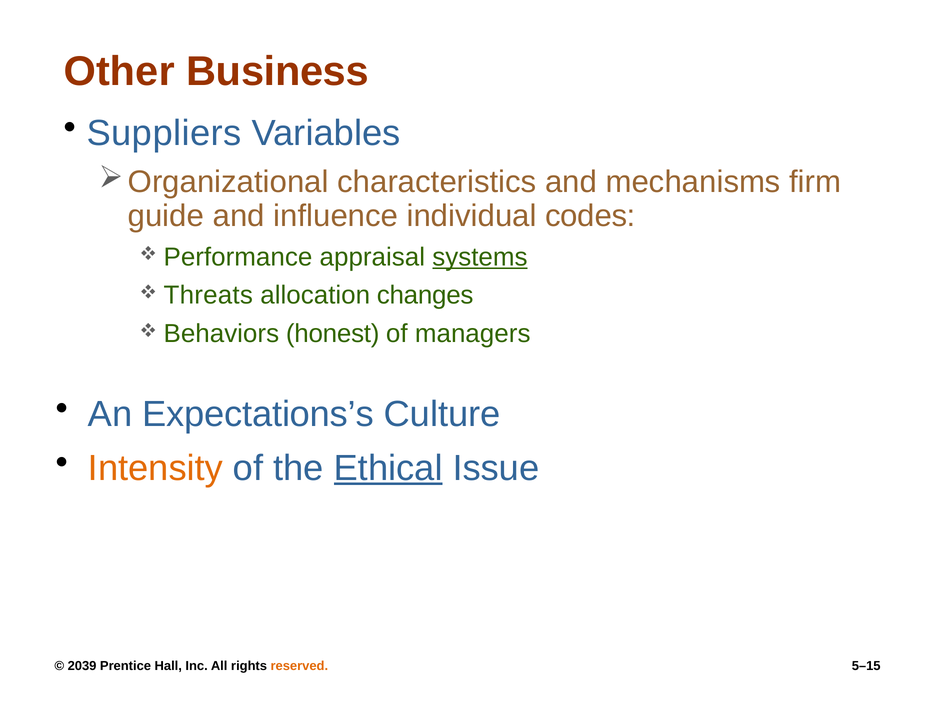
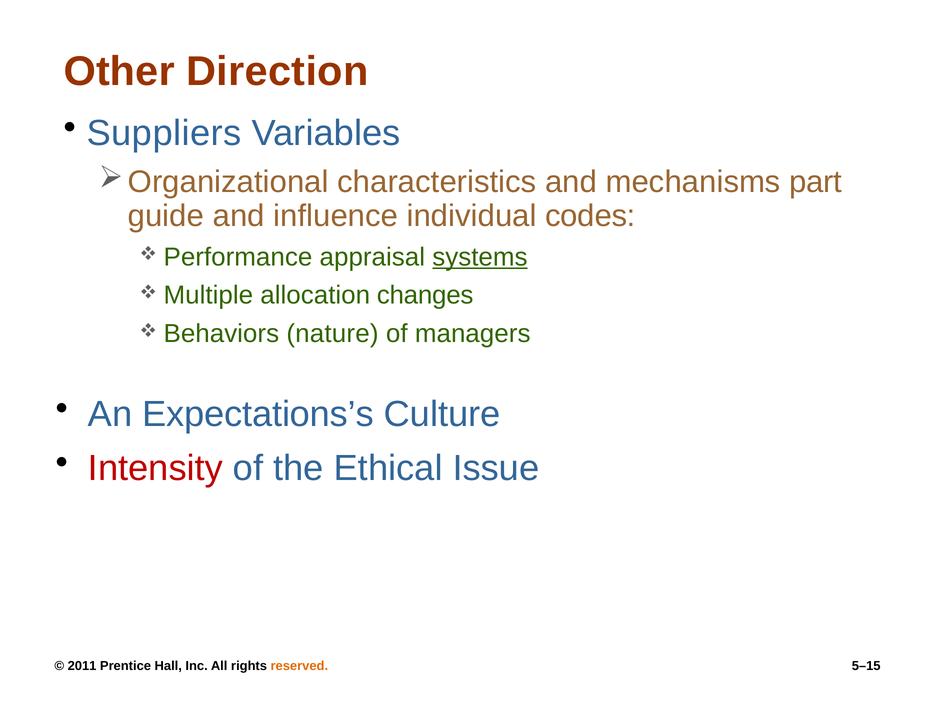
Business: Business -> Direction
firm: firm -> part
Threats: Threats -> Multiple
honest: honest -> nature
Intensity colour: orange -> red
Ethical underline: present -> none
2039: 2039 -> 2011
